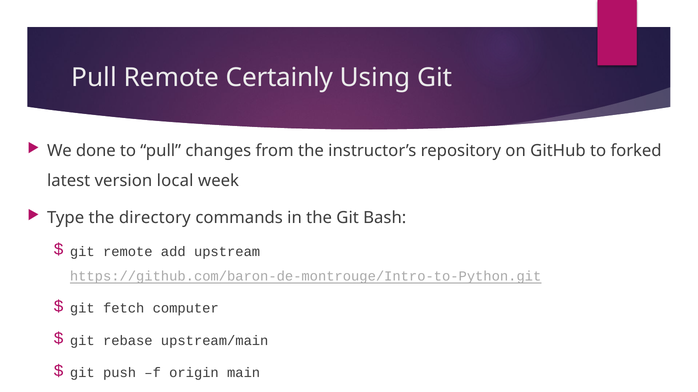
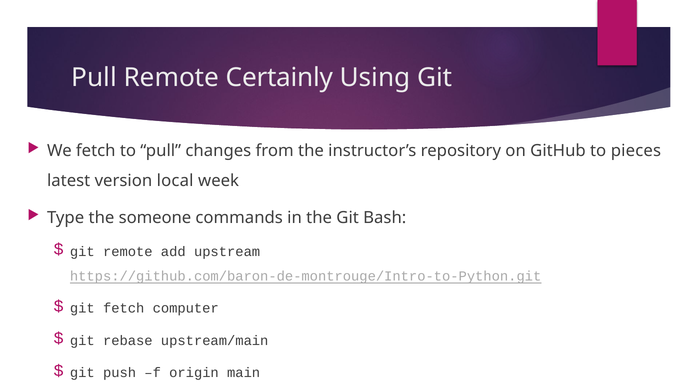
We done: done -> fetch
forked: forked -> pieces
directory: directory -> someone
